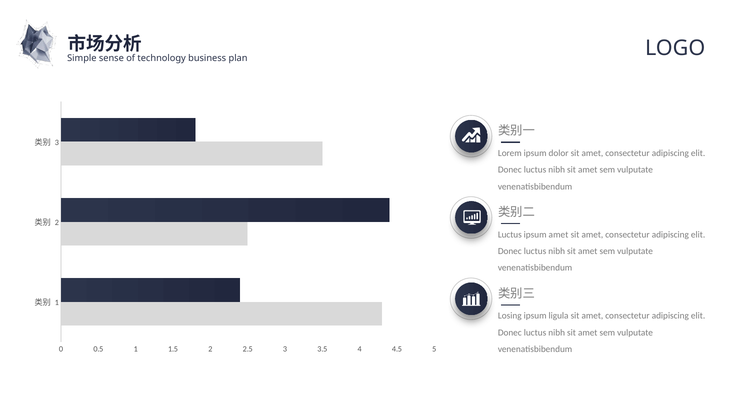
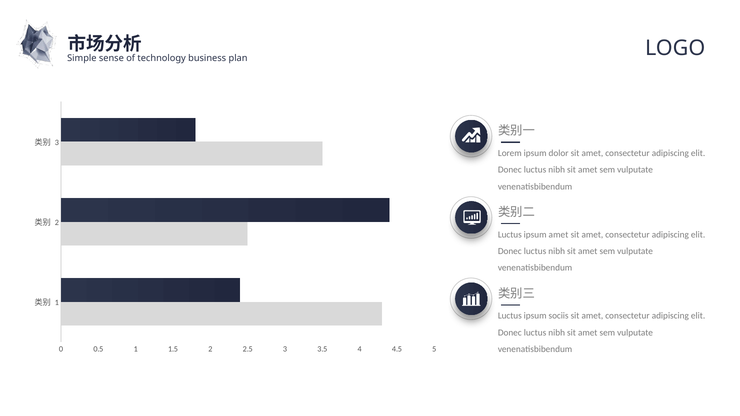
Losing at (510, 316): Losing -> Luctus
ligula: ligula -> sociis
